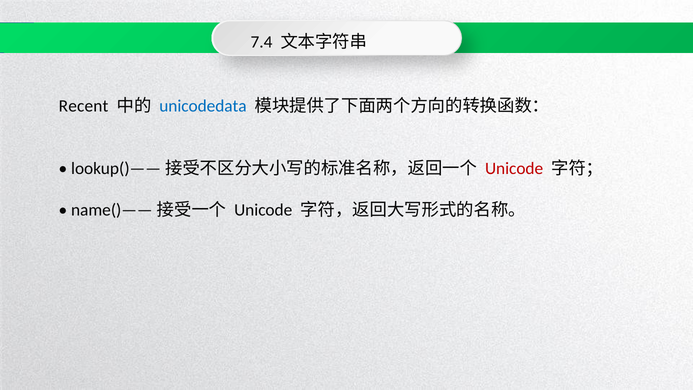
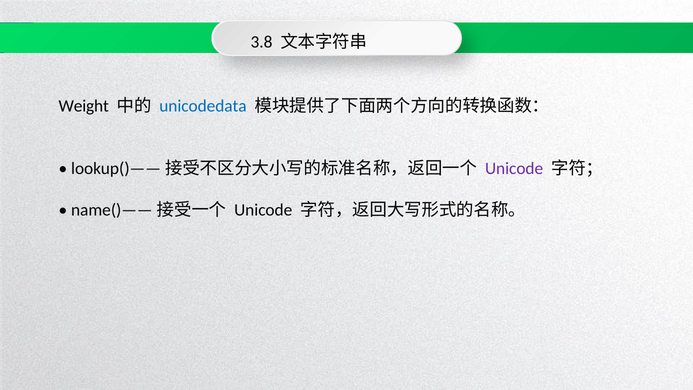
7.4: 7.4 -> 3.8
Recent: Recent -> Weight
Unicode at (514, 169) colour: red -> purple
